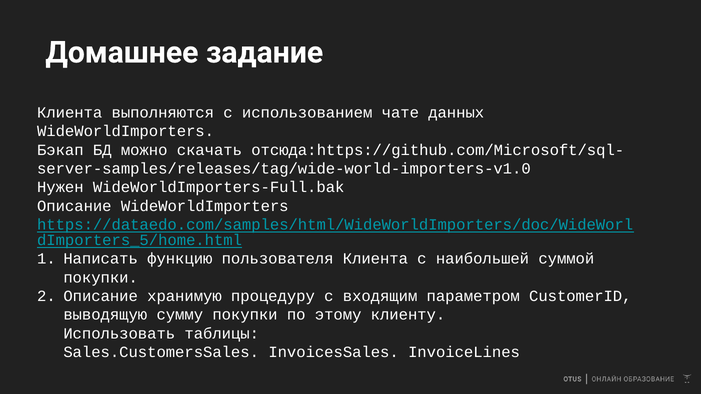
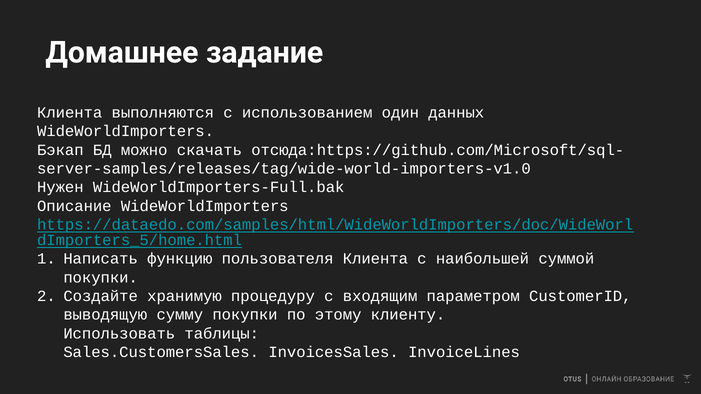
чате: чате -> один
Описание at (101, 296): Описание -> Создайте
